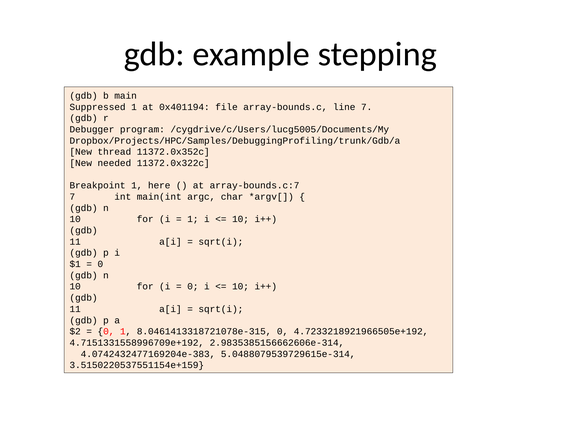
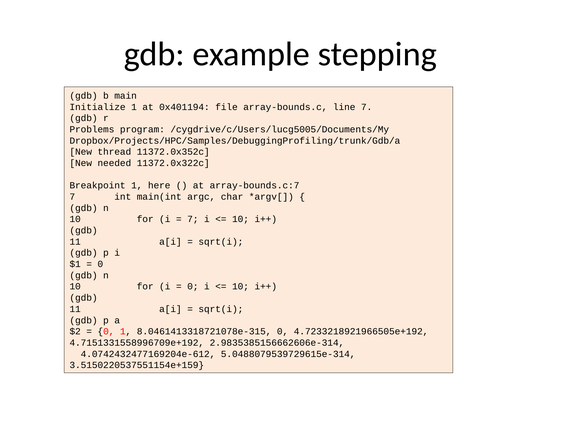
Suppressed: Suppressed -> Initialize
Debugger: Debugger -> Problems
1 at (193, 219): 1 -> 7
4.0742432477169204e-383: 4.0742432477169204e-383 -> 4.0742432477169204e-612
